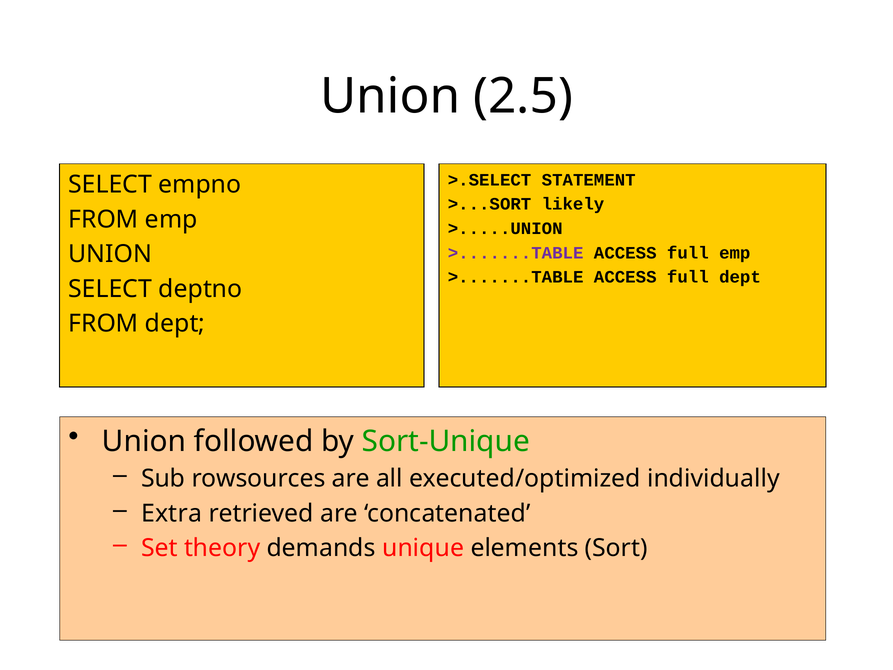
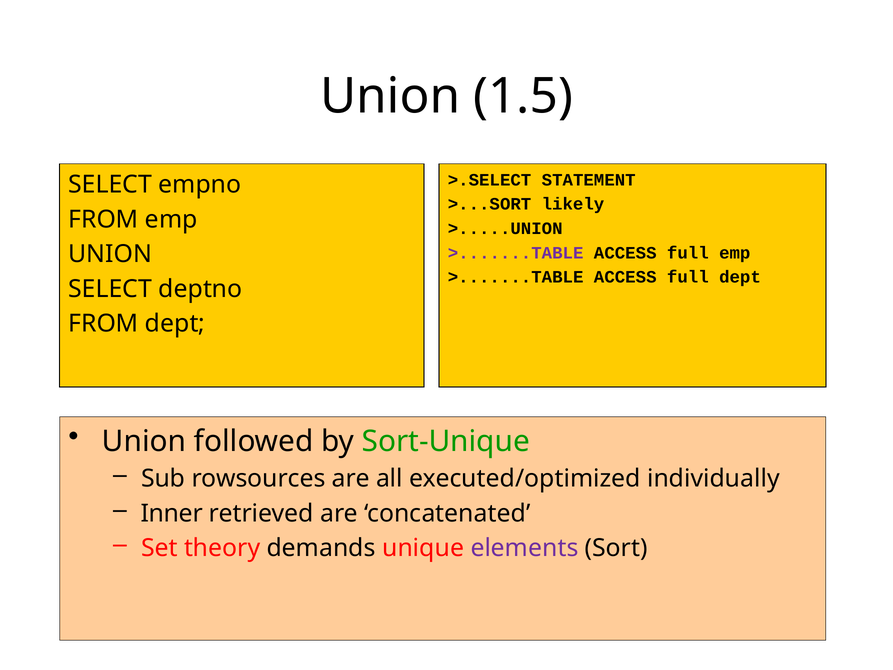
2.5: 2.5 -> 1.5
Extra: Extra -> Inner
elements colour: black -> purple
